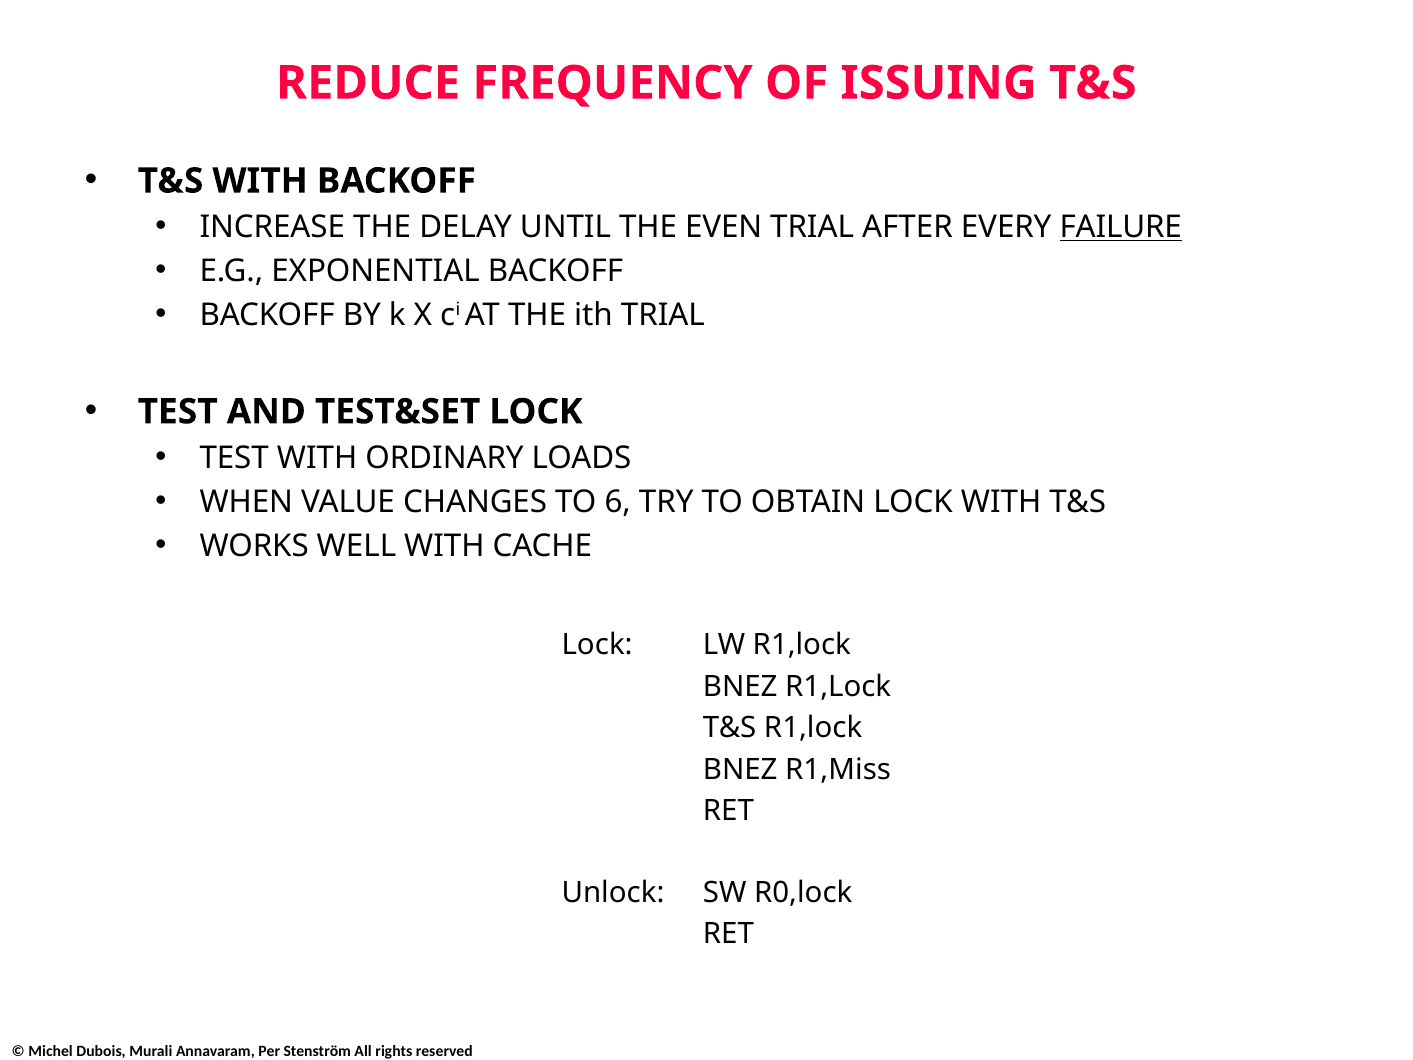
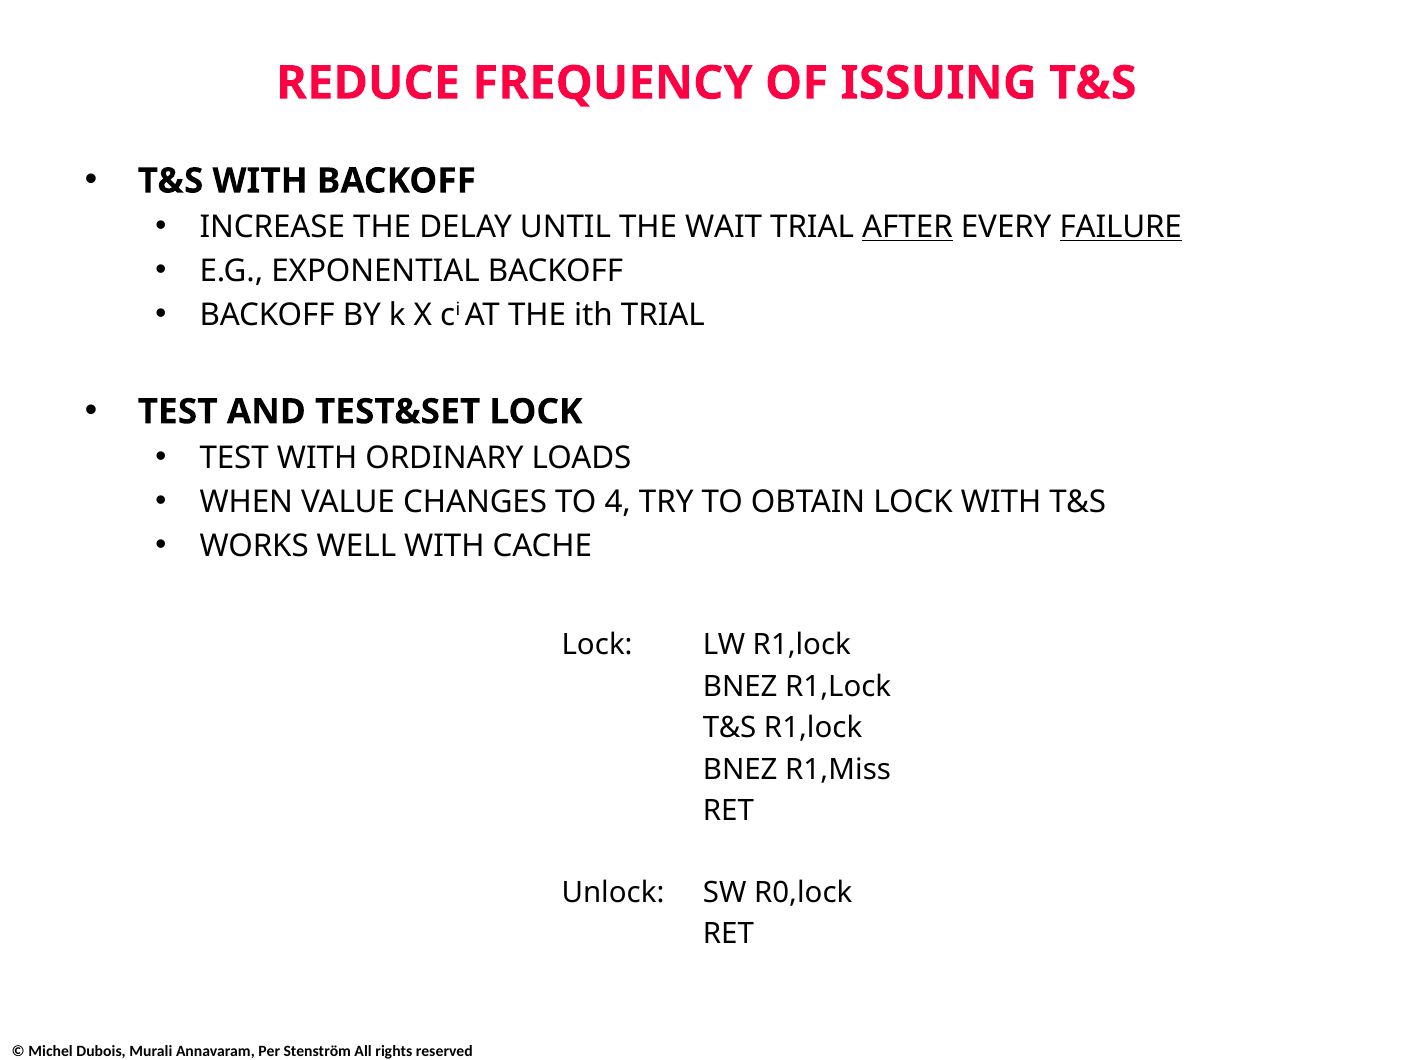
EVEN: EVEN -> WAIT
AFTER underline: none -> present
6: 6 -> 4
